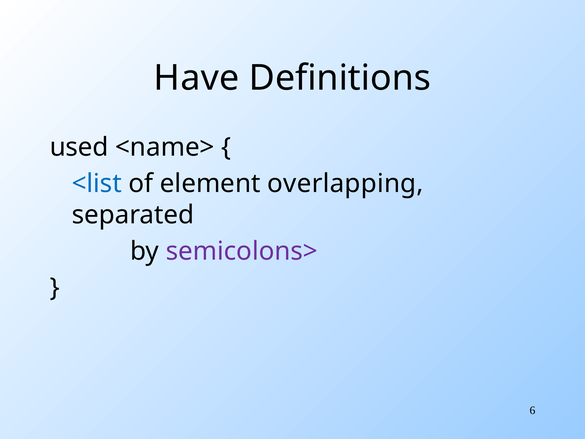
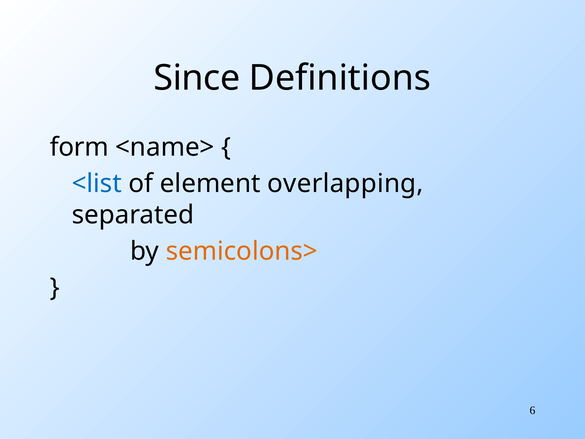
Have: Have -> Since
used: used -> form
semicolons> colour: purple -> orange
